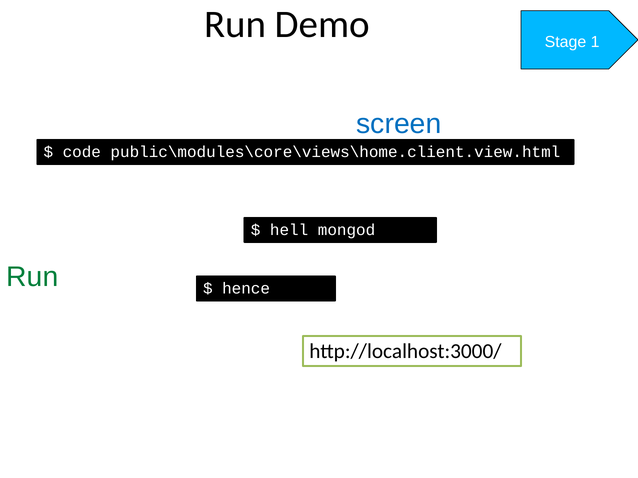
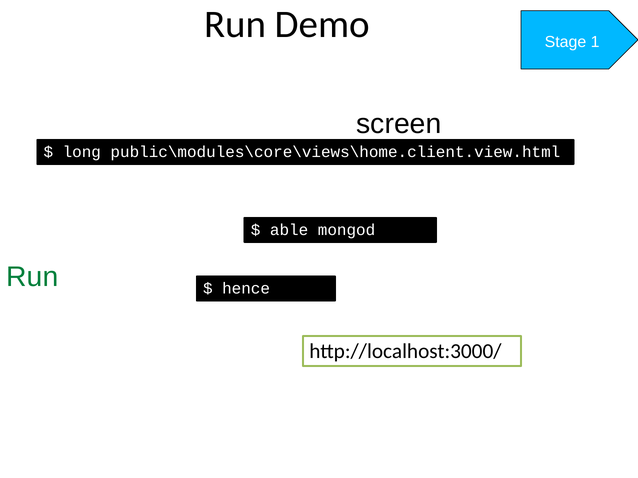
screen colour: blue -> black
code: code -> long
hell: hell -> able
